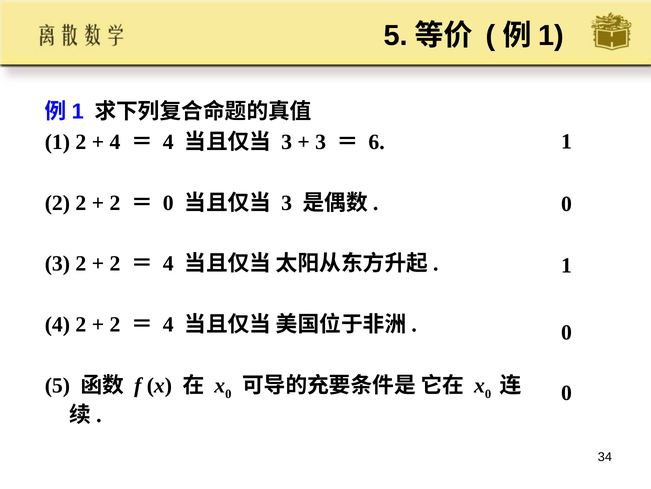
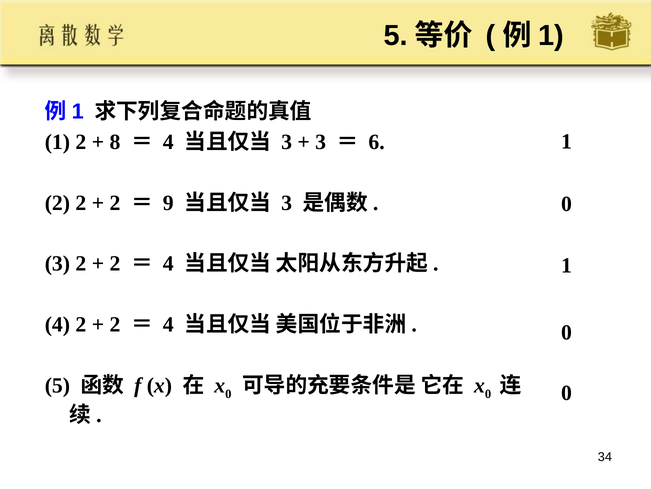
4 at (115, 142): 4 -> 8
0 at (168, 203): 0 -> 9
